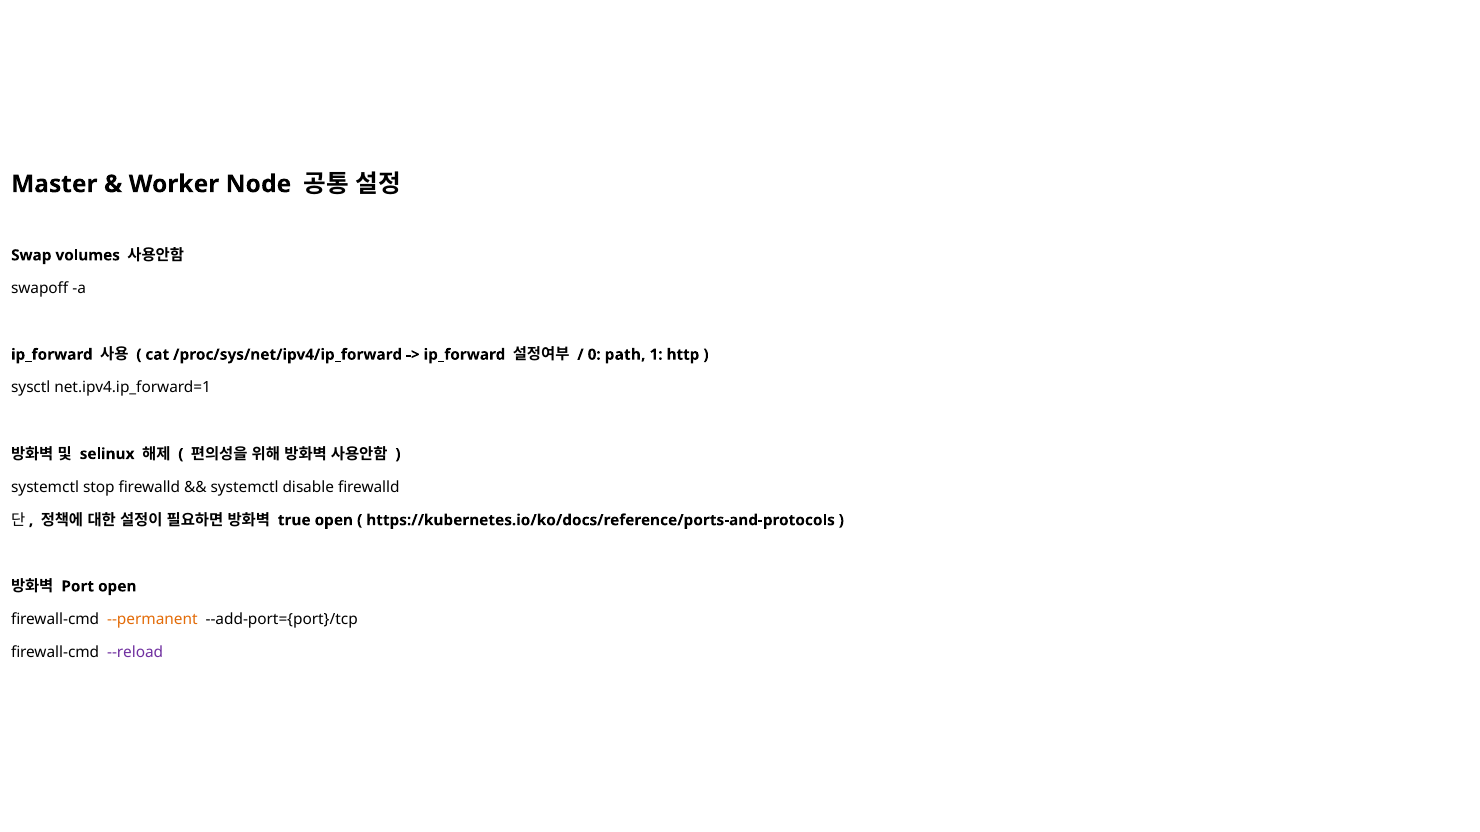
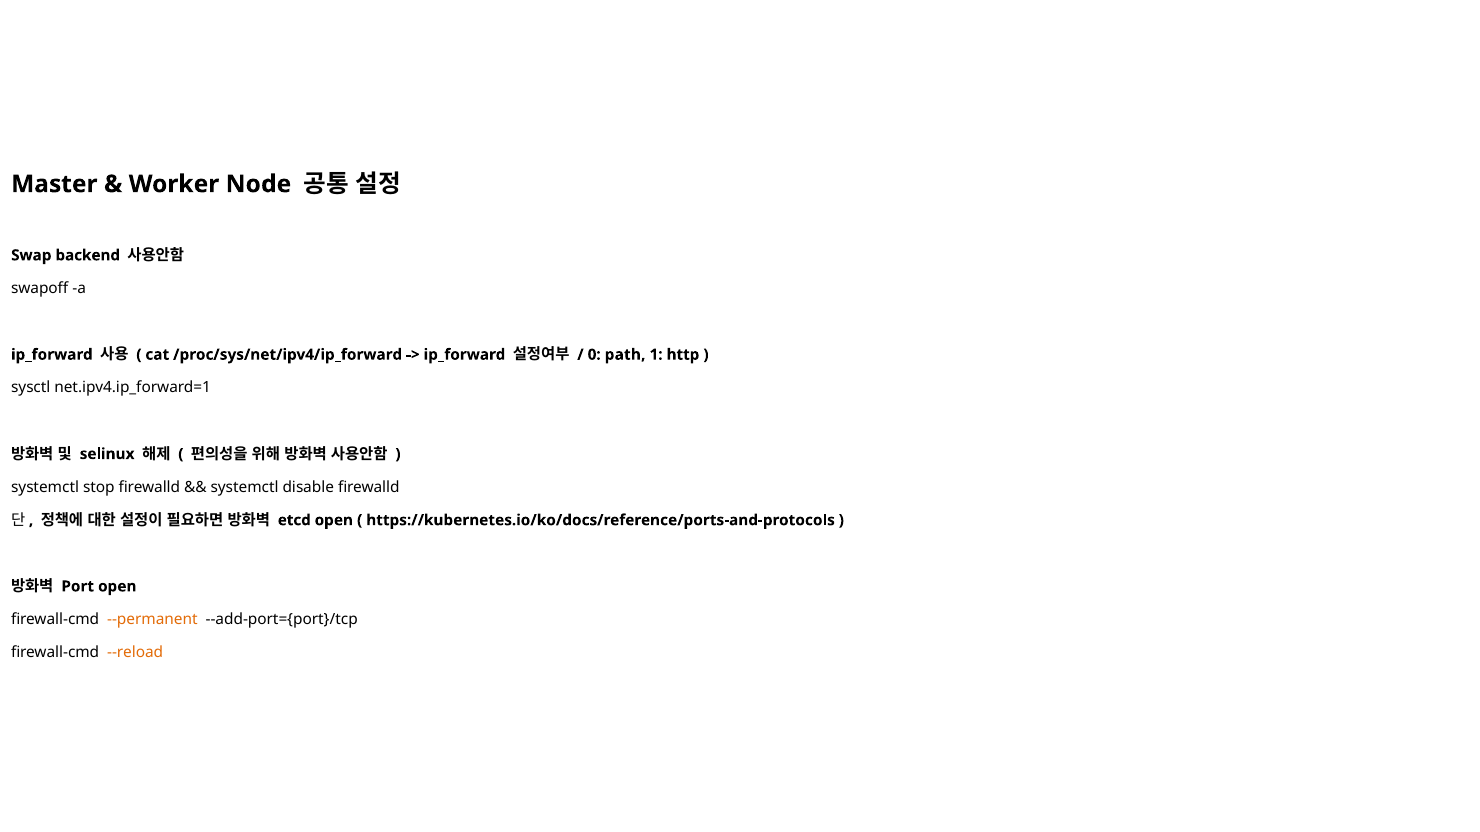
volumes: volumes -> backend
true: true -> etcd
--reload colour: purple -> orange
